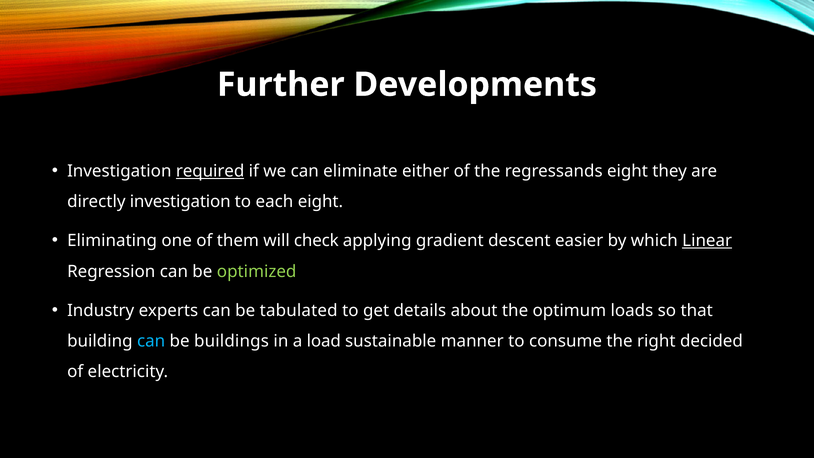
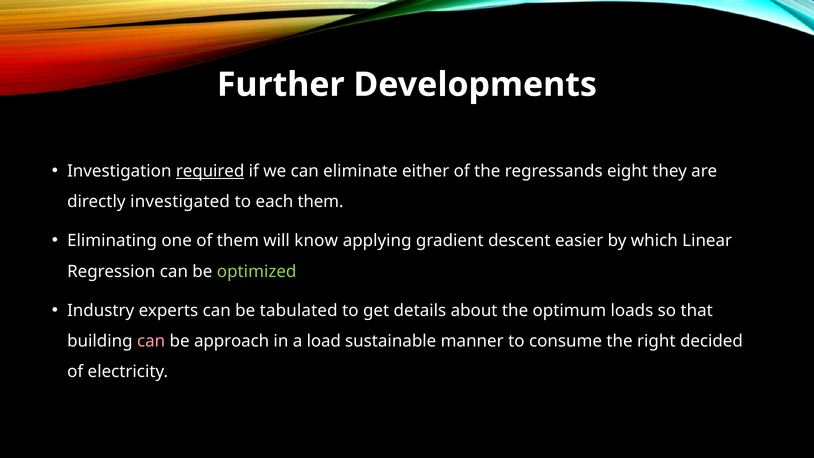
directly investigation: investigation -> investigated
each eight: eight -> them
check: check -> know
Linear underline: present -> none
can at (151, 341) colour: light blue -> pink
buildings: buildings -> approach
